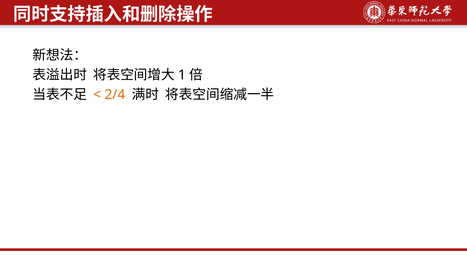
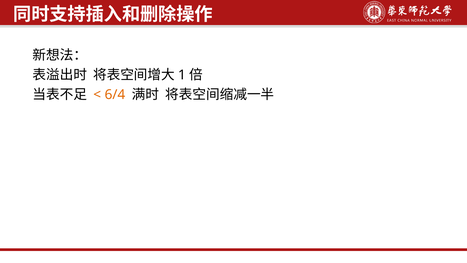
2/4: 2/4 -> 6/4
